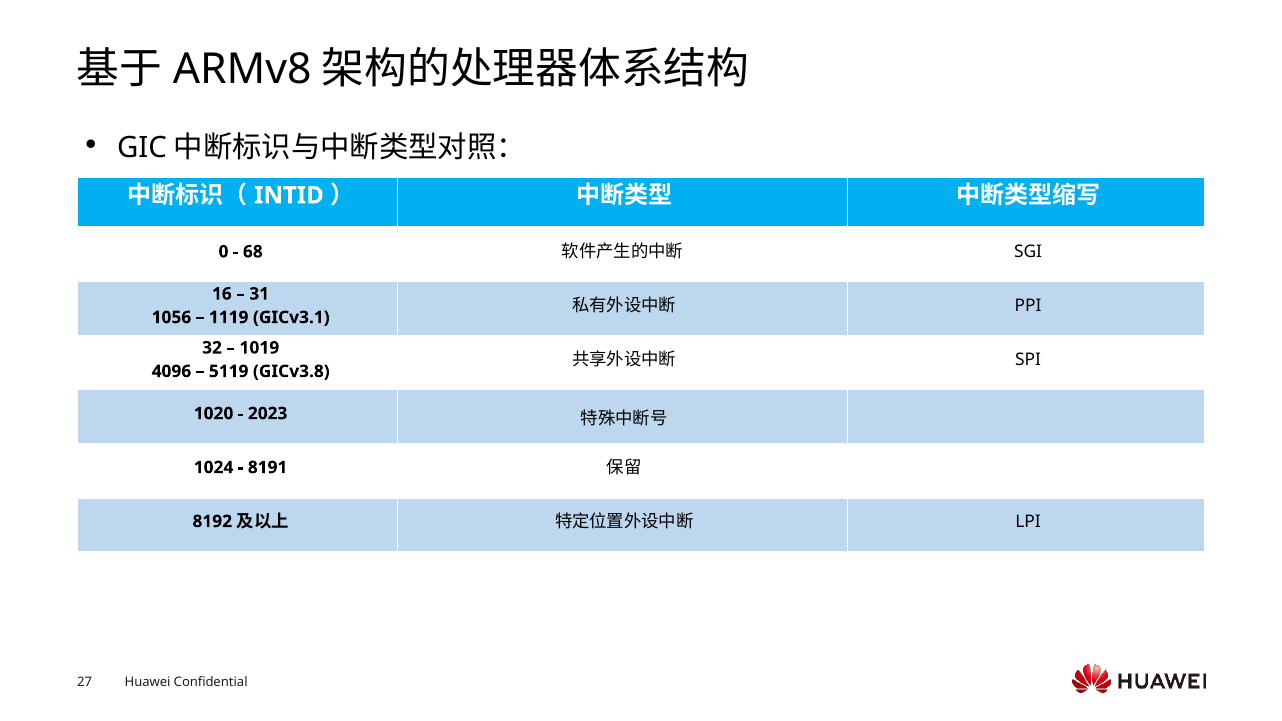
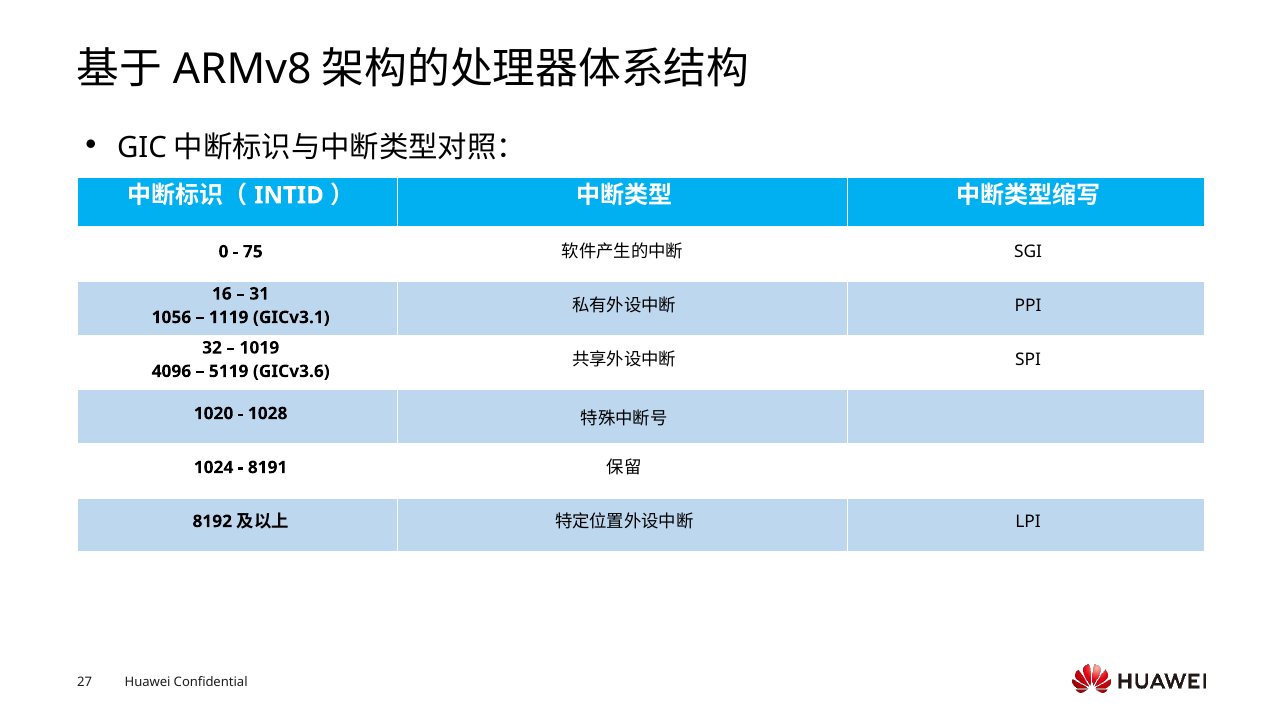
68: 68 -> 75
GICv3.8: GICv3.8 -> GICv3.6
2023: 2023 -> 1028
